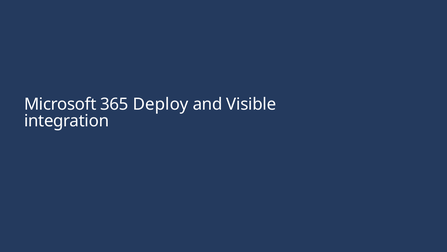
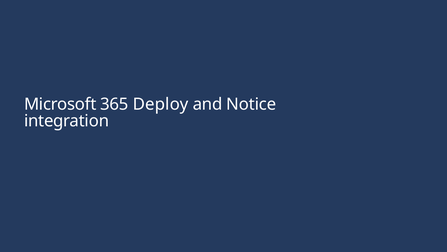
Visible: Visible -> Notice
